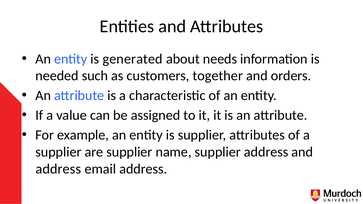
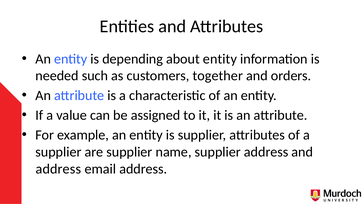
generated: generated -> depending
about needs: needs -> entity
